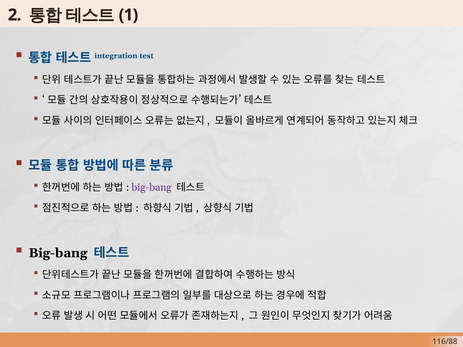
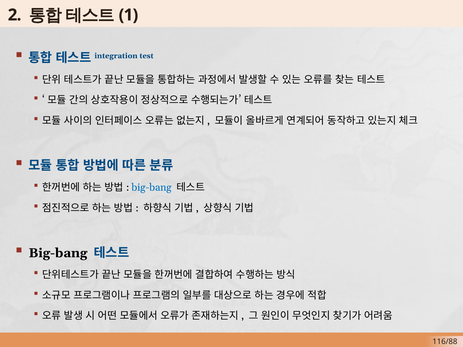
big-bang at (152, 188) colour: purple -> blue
